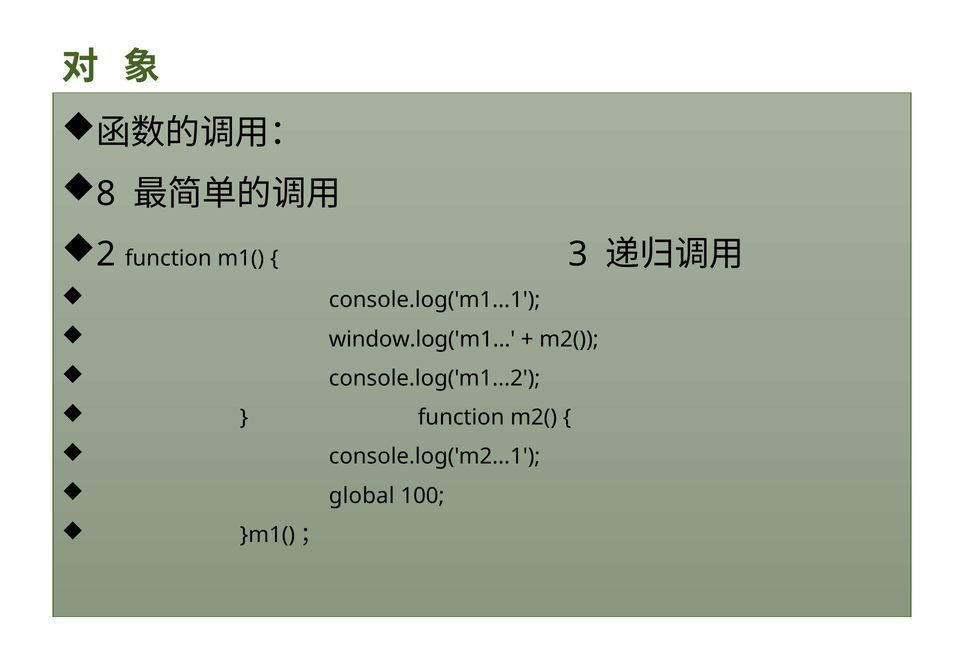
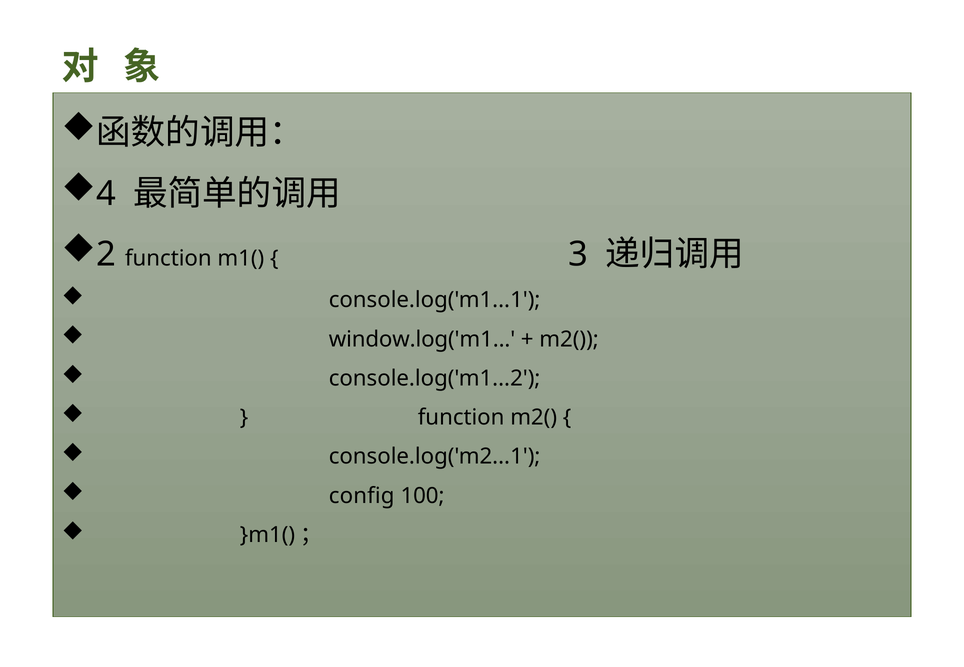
8: 8 -> 4
global: global -> config
